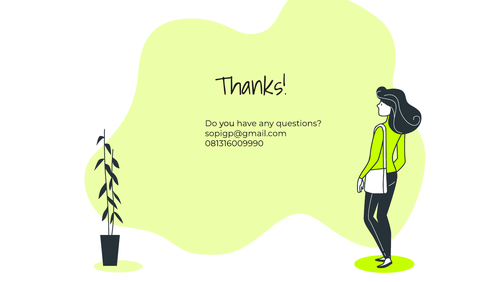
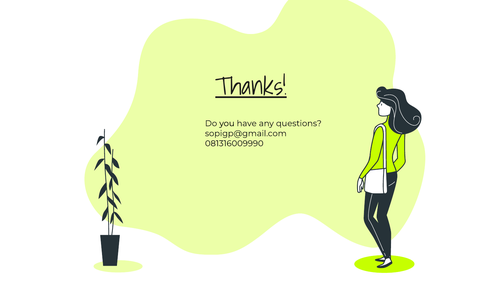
Thanks underline: none -> present
